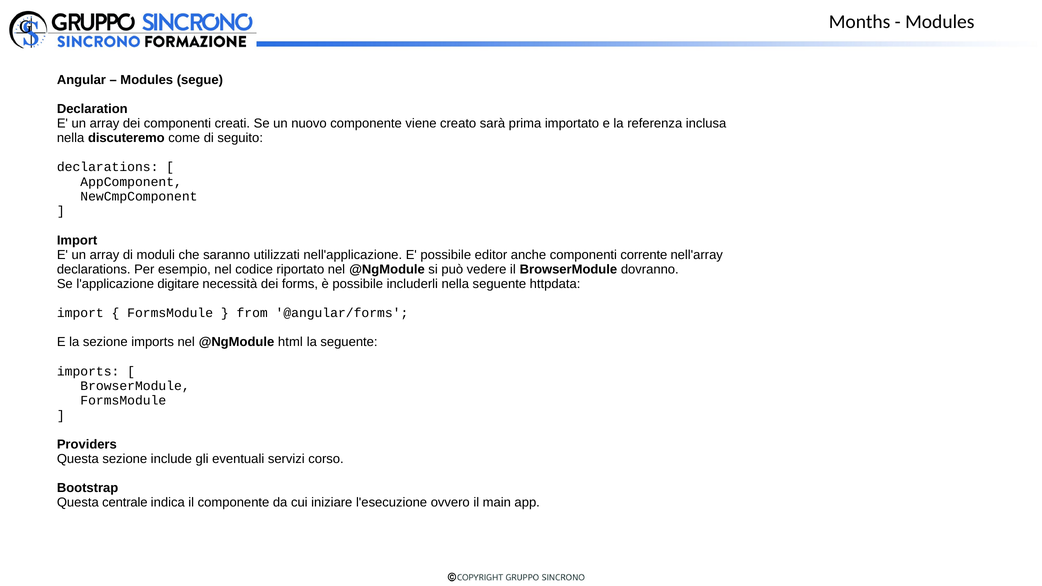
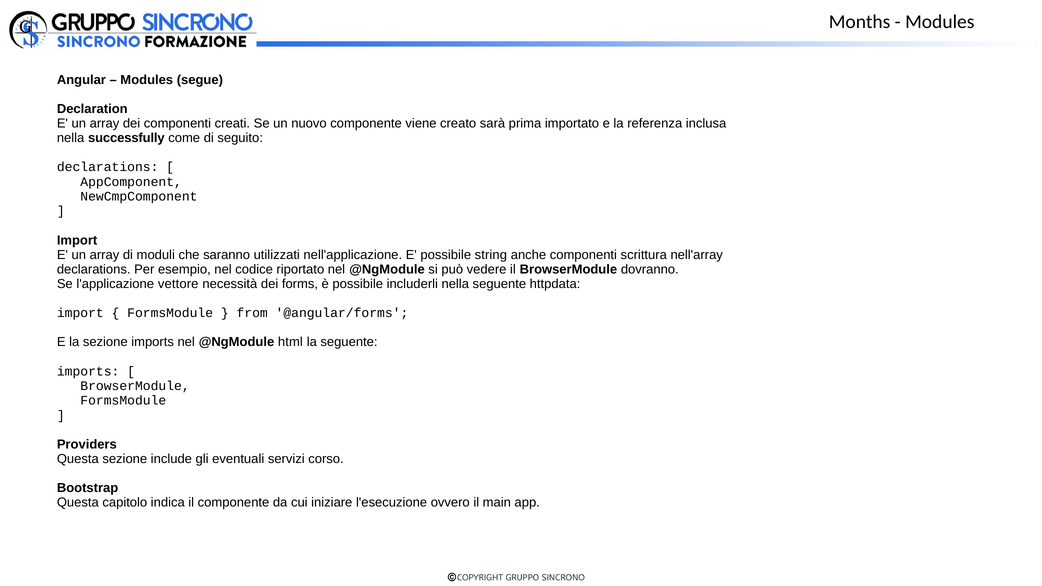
discuteremo: discuteremo -> successfully
editor: editor -> string
corrente: corrente -> scrittura
digitare: digitare -> vettore
centrale: centrale -> capitolo
